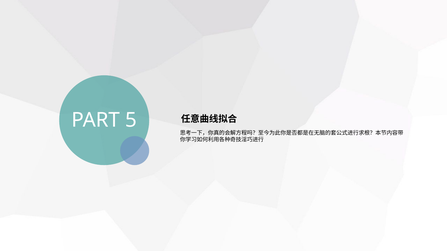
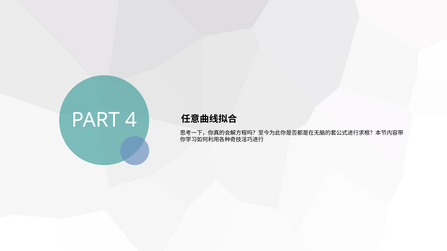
5: 5 -> 4
